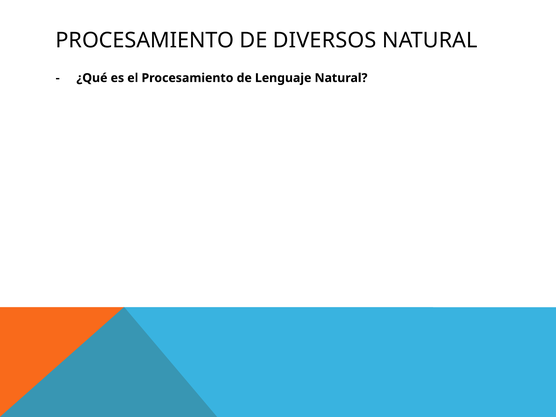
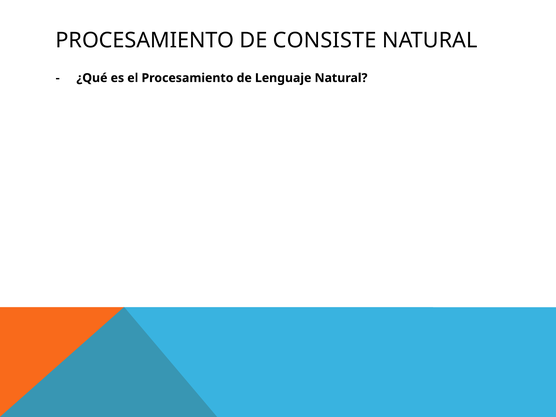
DIVERSOS: DIVERSOS -> CONSISTE
